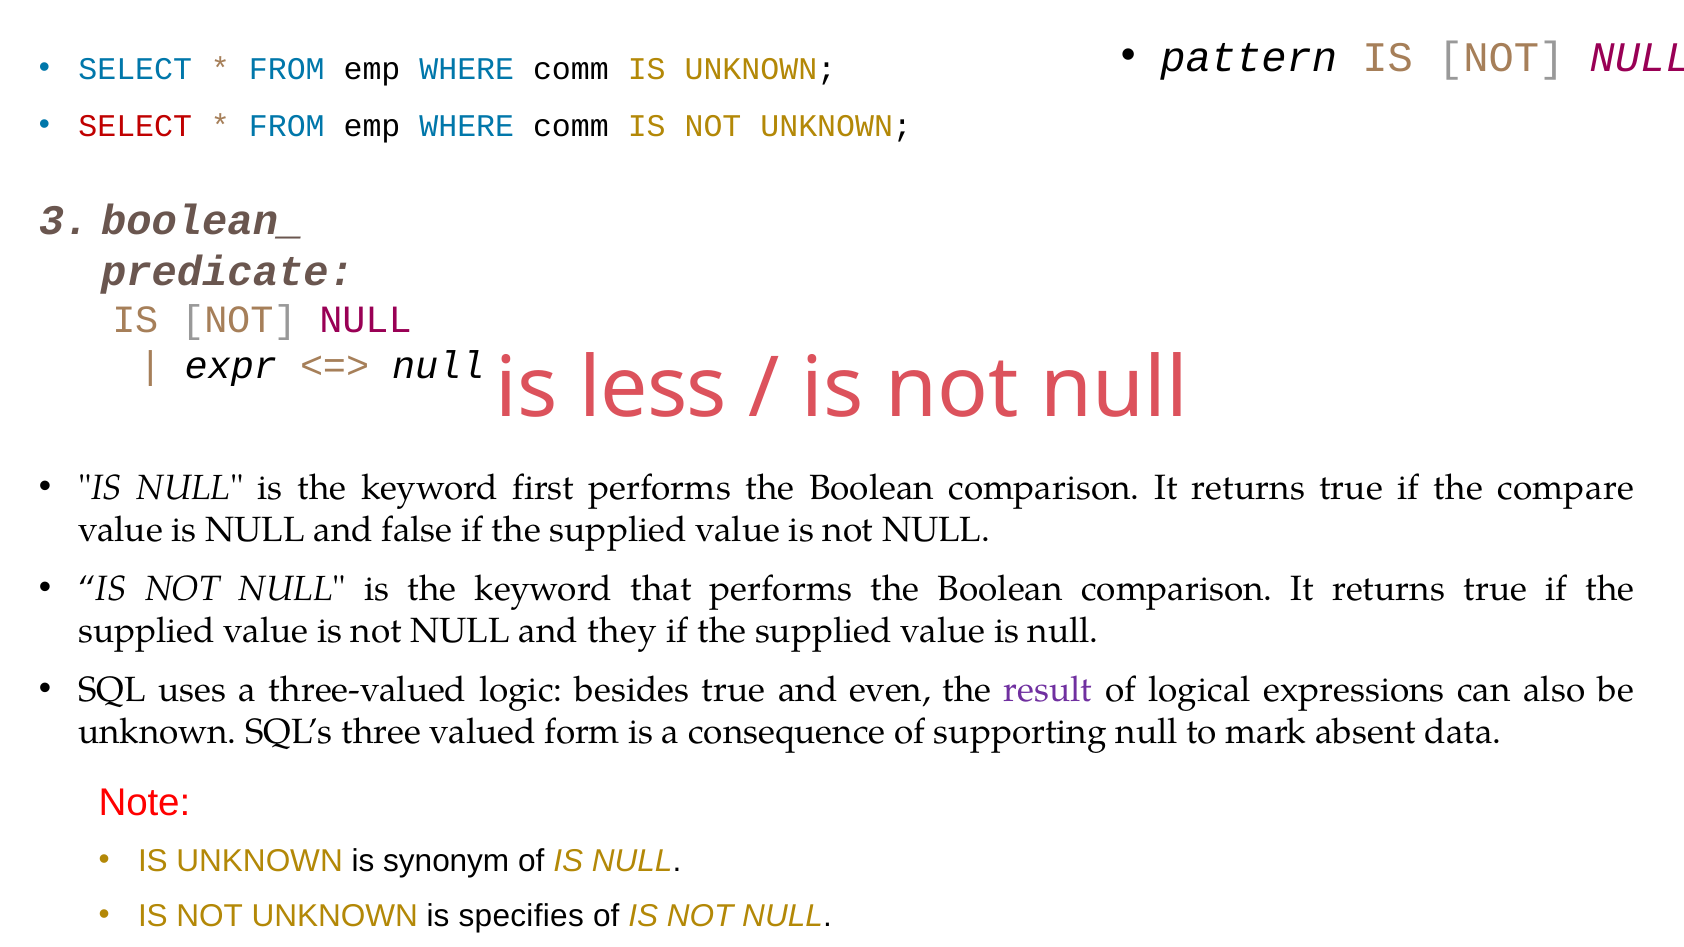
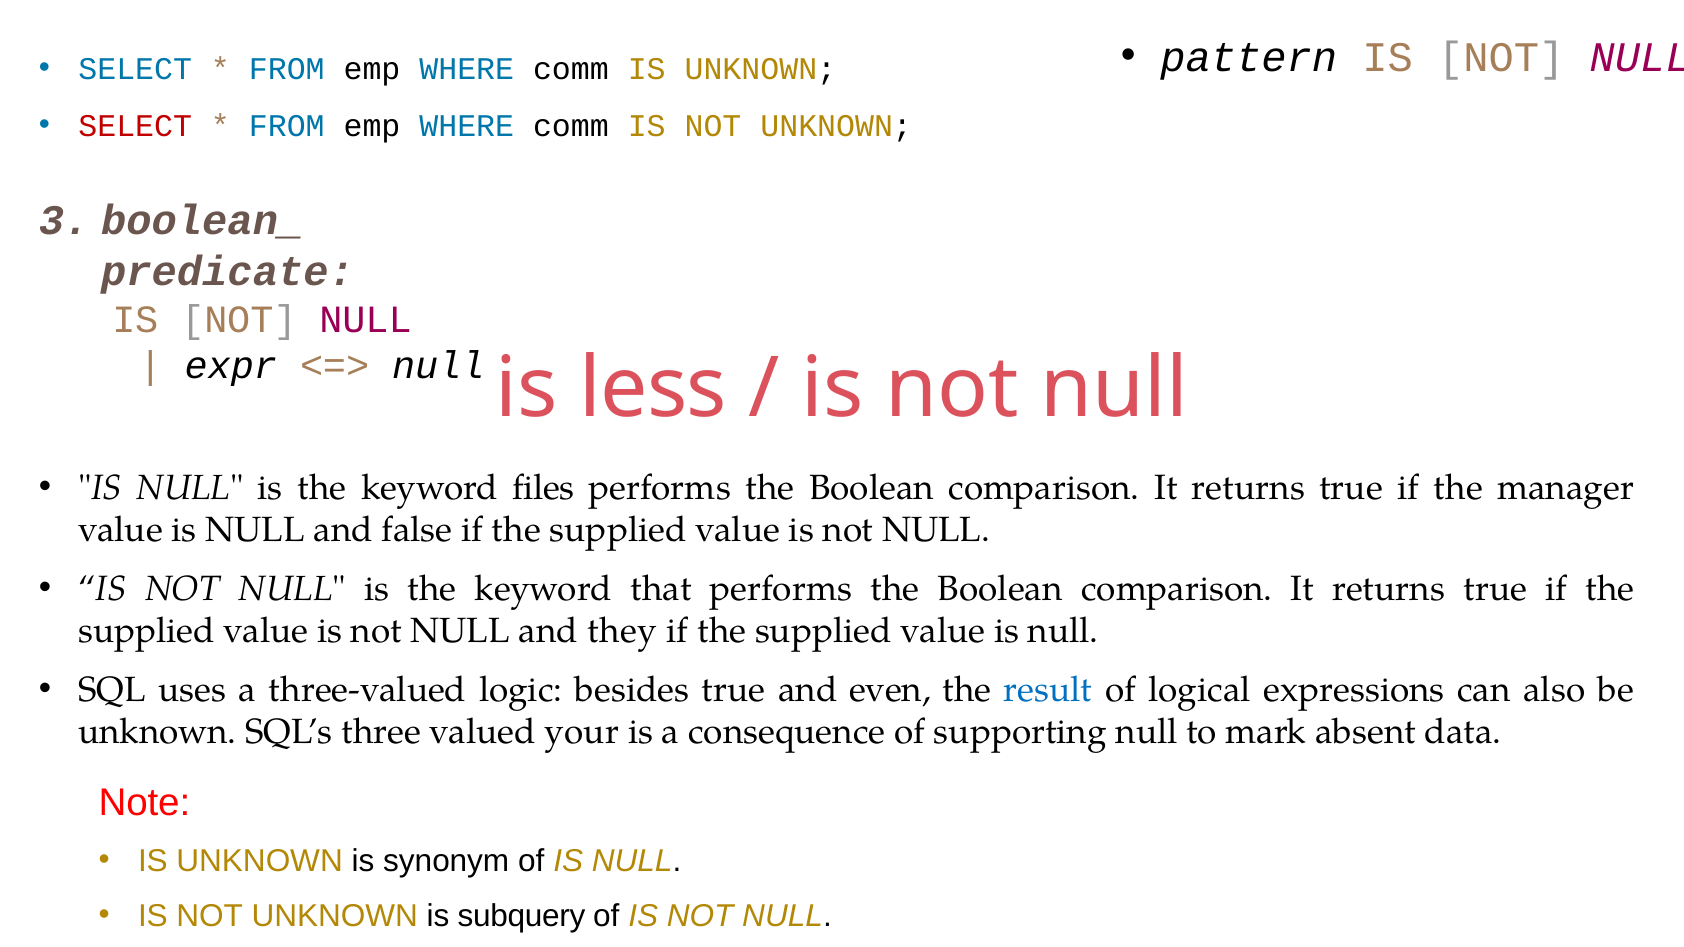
first: first -> files
compare: compare -> manager
result colour: purple -> blue
form: form -> your
specifies: specifies -> subquery
